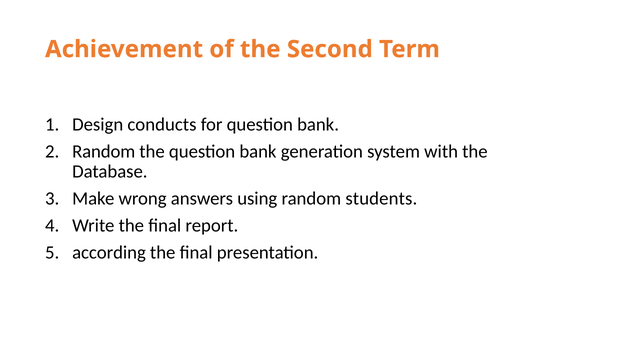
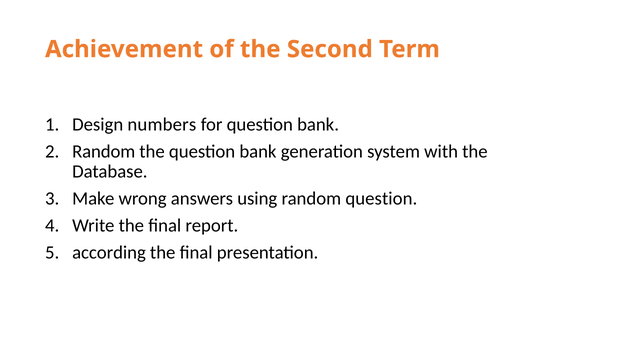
conducts: conducts -> numbers
random students: students -> question
